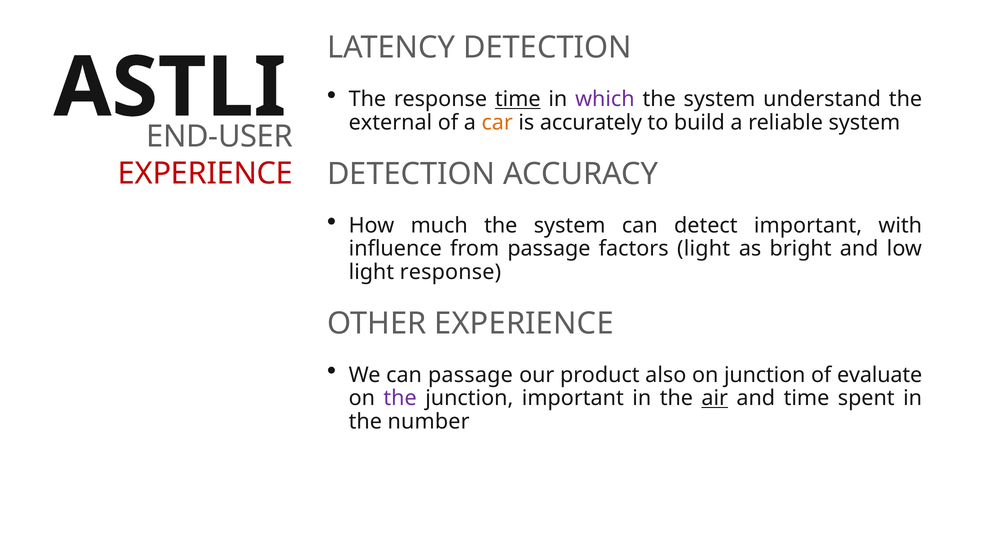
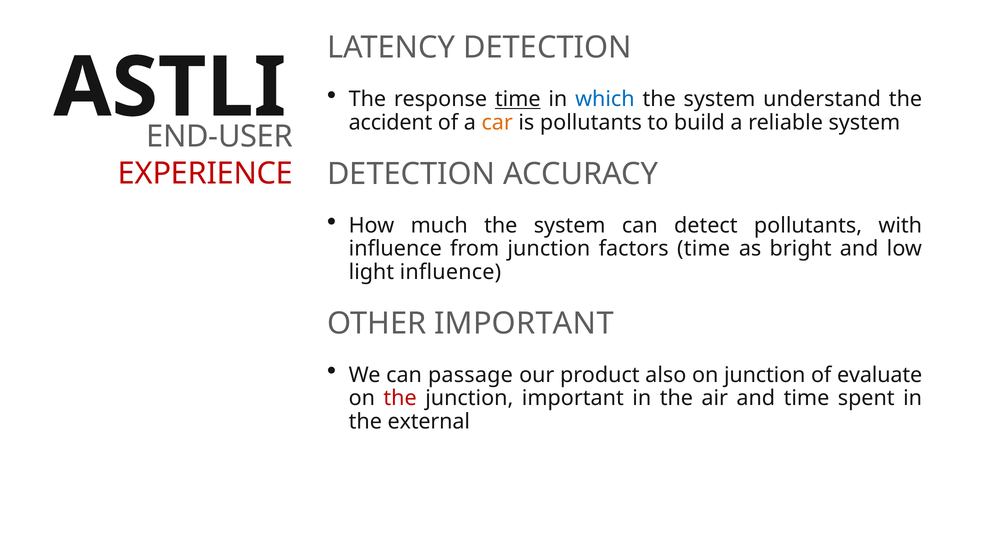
which colour: purple -> blue
external: external -> accident
is accurately: accurately -> pollutants
detect important: important -> pollutants
from passage: passage -> junction
factors light: light -> time
light response: response -> influence
OTHER EXPERIENCE: EXPERIENCE -> IMPORTANT
the at (400, 398) colour: purple -> red
air underline: present -> none
number: number -> external
